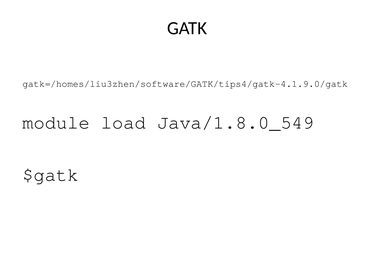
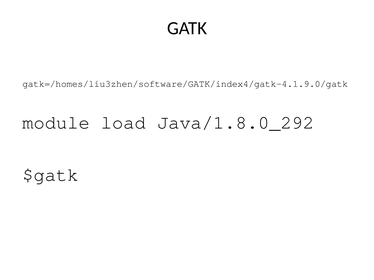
gatk=/homes/liu3zhen/software/GATK/tips4/gatk-4.1.9.0/gatk: gatk=/homes/liu3zhen/software/GATK/tips4/gatk-4.1.9.0/gatk -> gatk=/homes/liu3zhen/software/GATK/index4/gatk-4.1.9.0/gatk
Java/1.8.0_549: Java/1.8.0_549 -> Java/1.8.0_292
